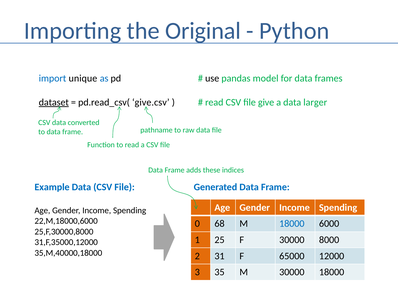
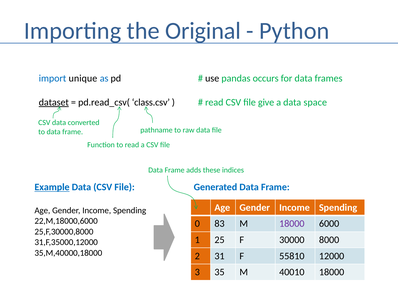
model: model -> occurs
give.csv: give.csv -> class.csv
larger: larger -> space
Example underline: none -> present
68: 68 -> 83
18000 at (292, 223) colour: blue -> purple
65000: 65000 -> 55810
M 30000: 30000 -> 40010
